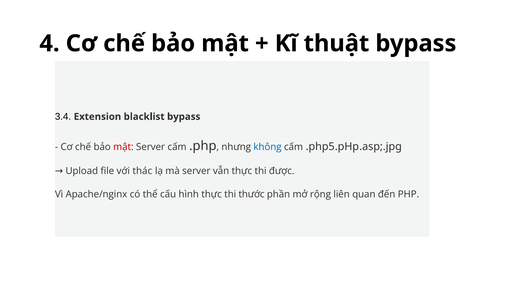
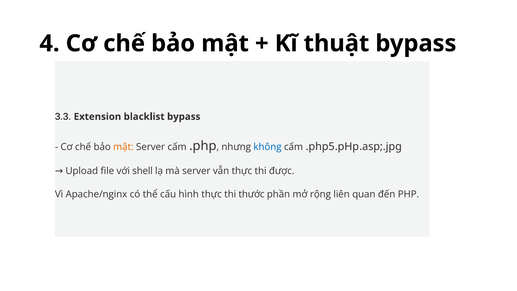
3.4: 3.4 -> 3.3
mật at (123, 147) colour: red -> orange
thác: thác -> shell
